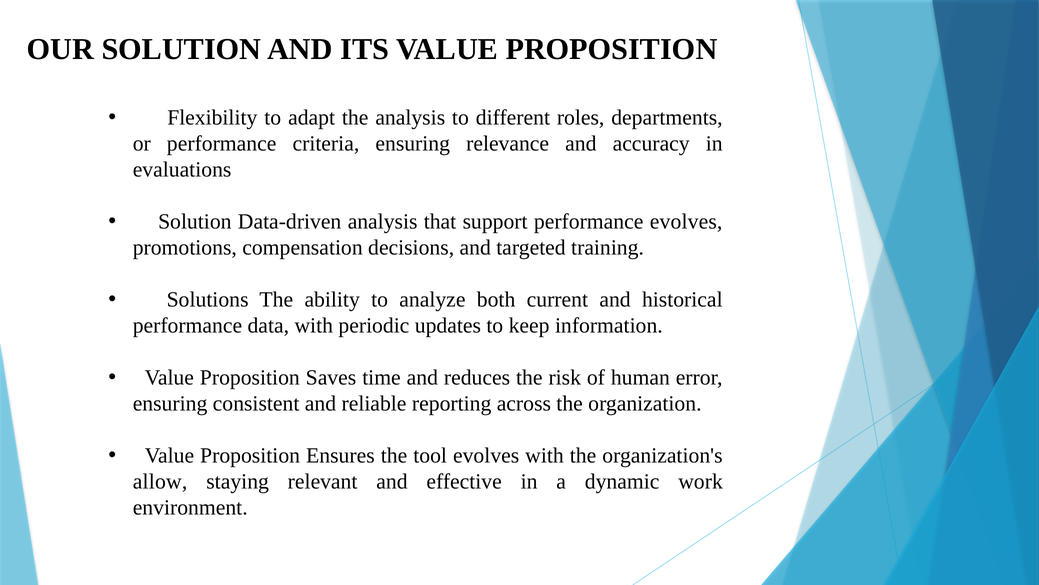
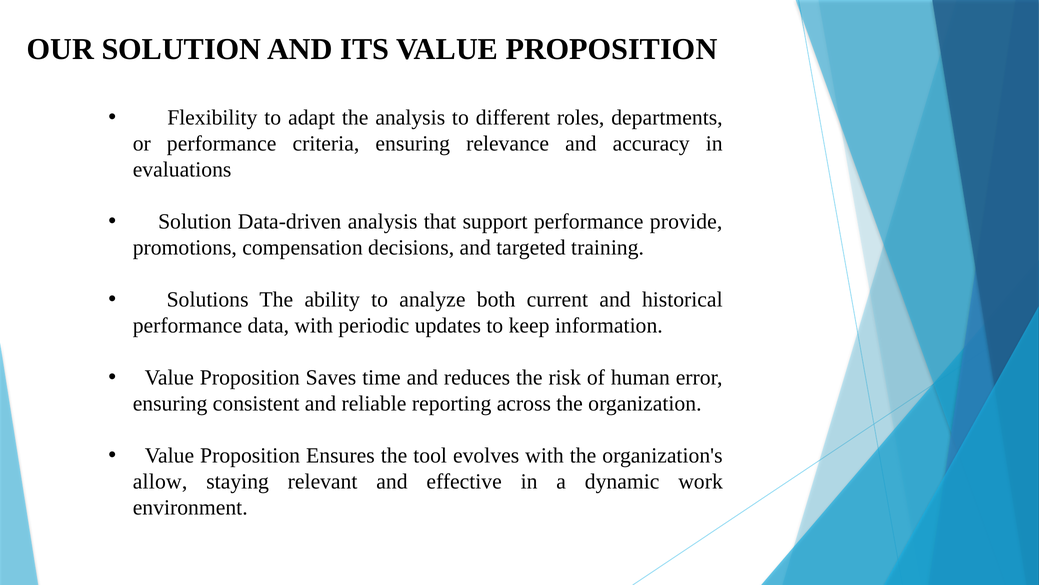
performance evolves: evolves -> provide
